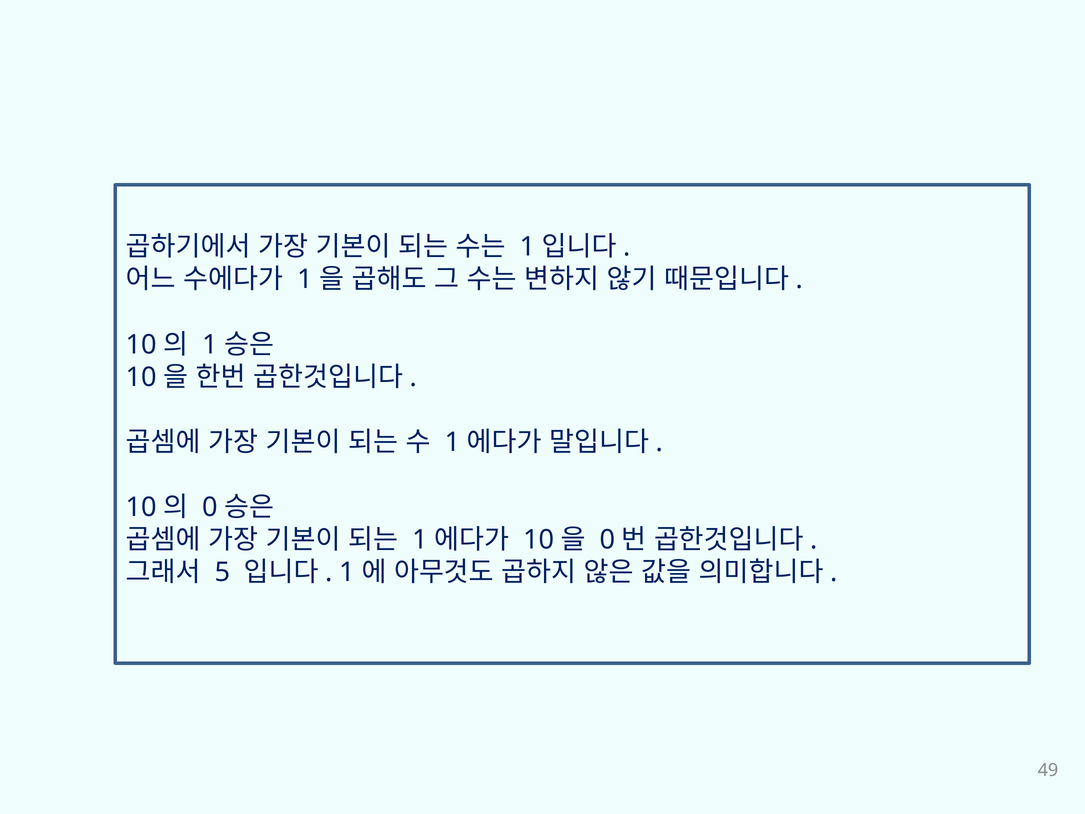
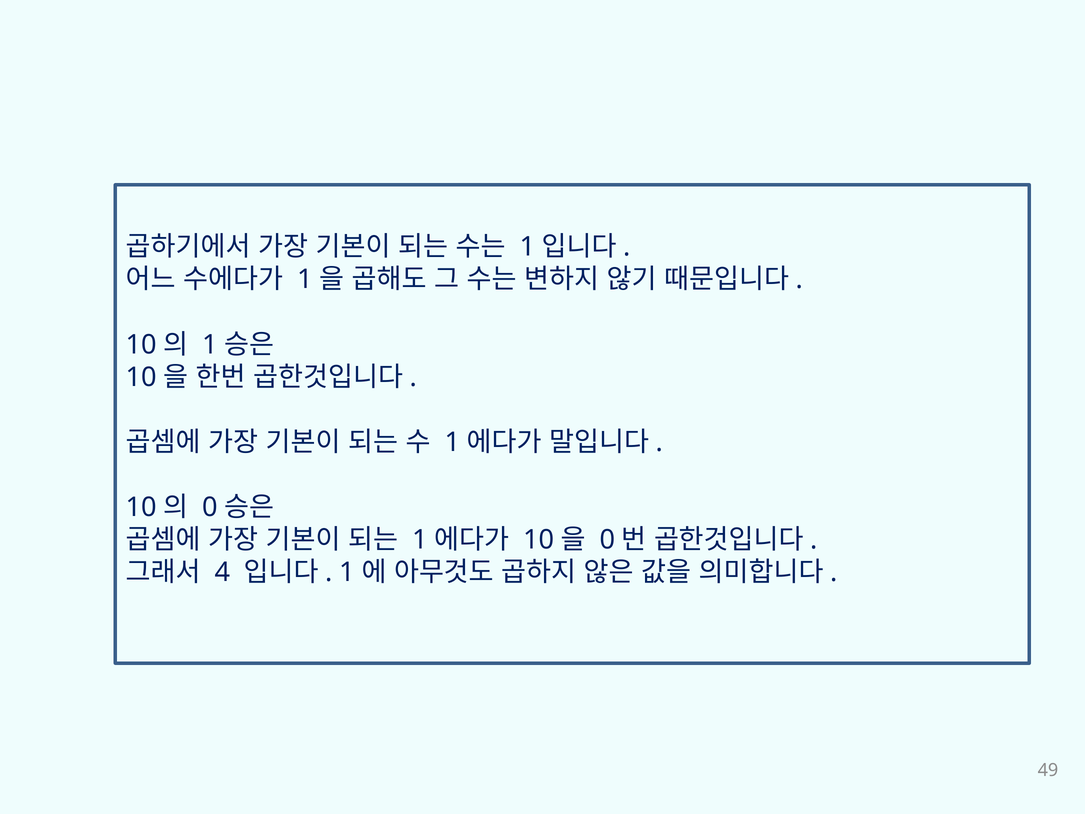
5: 5 -> 4
